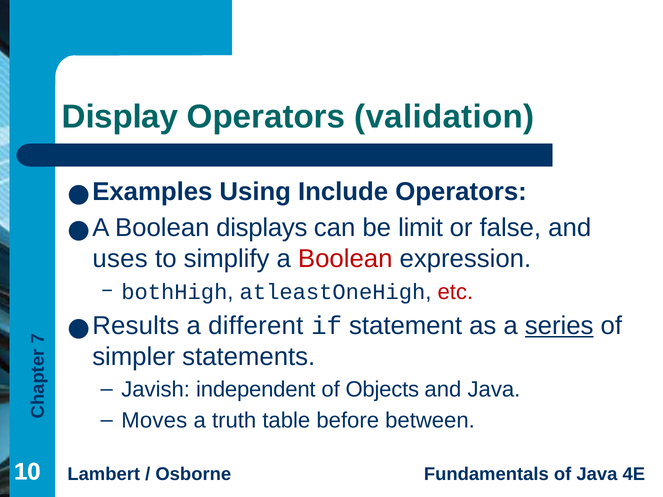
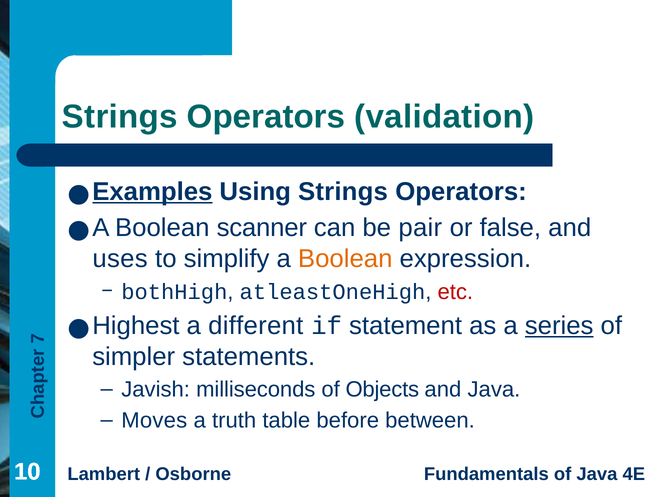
Display at (120, 117): Display -> Strings
Examples underline: none -> present
Using Include: Include -> Strings
displays: displays -> scanner
limit: limit -> pair
Boolean at (345, 259) colour: red -> orange
Results: Results -> Highest
independent: independent -> milliseconds
